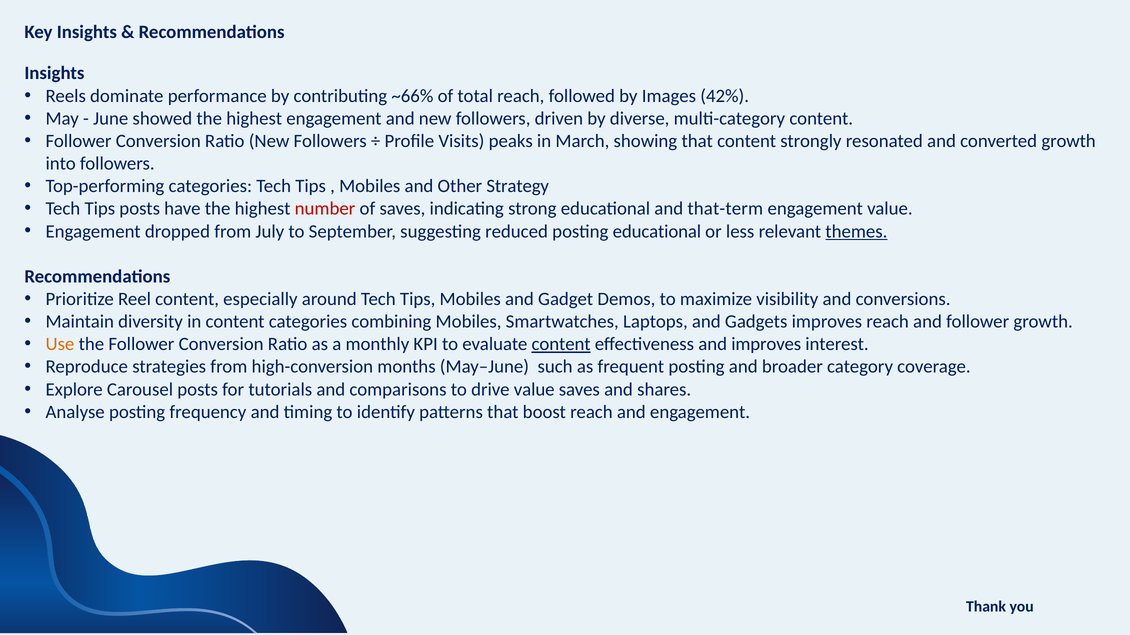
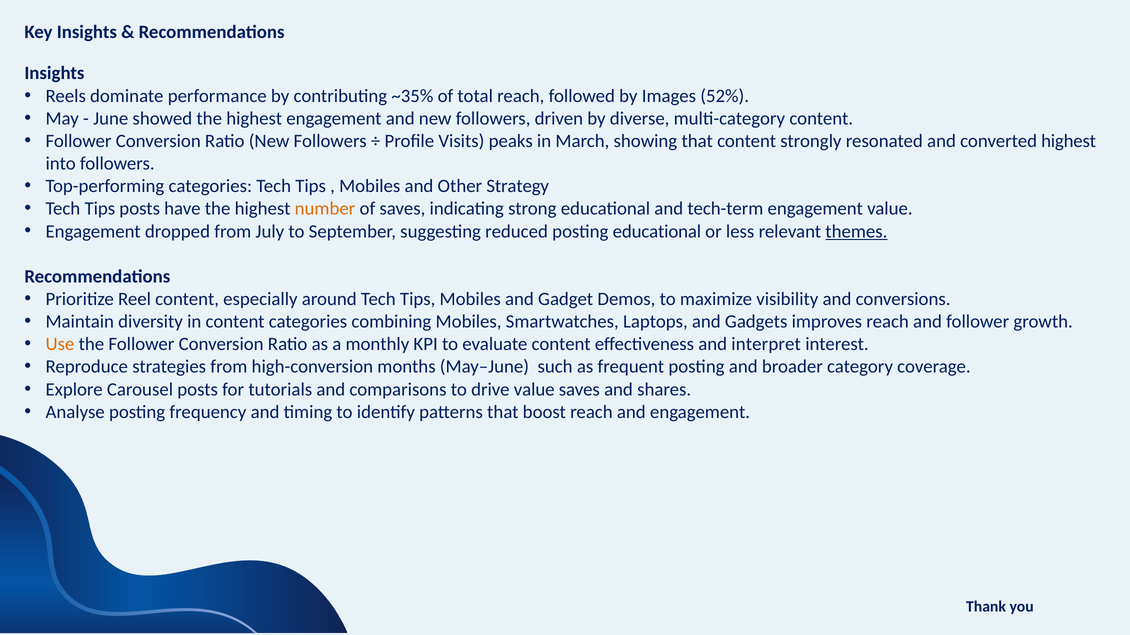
~66%: ~66% -> ~35%
42%: 42% -> 52%
converted growth: growth -> highest
number colour: red -> orange
that-term: that-term -> tech-term
content at (561, 345) underline: present -> none
and improves: improves -> interpret
